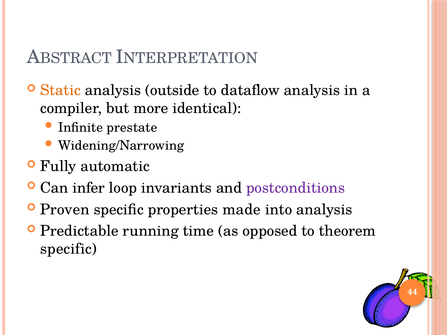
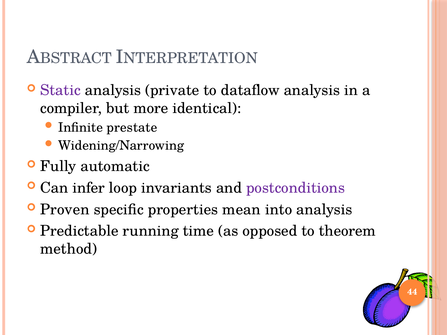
Static colour: orange -> purple
outside: outside -> private
made: made -> mean
specific at (69, 249): specific -> method
